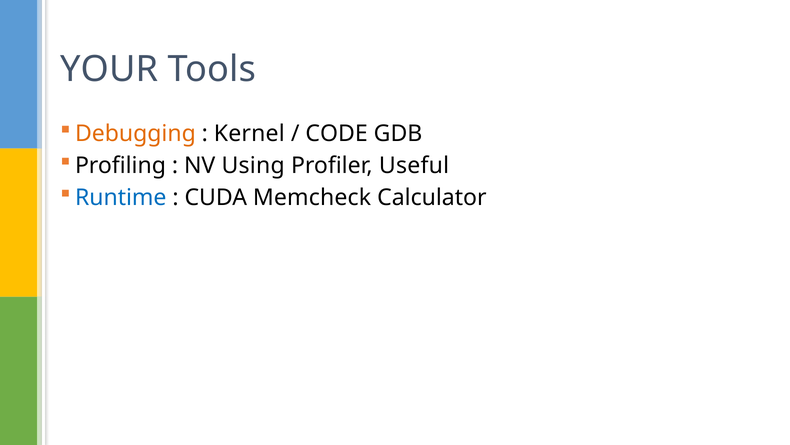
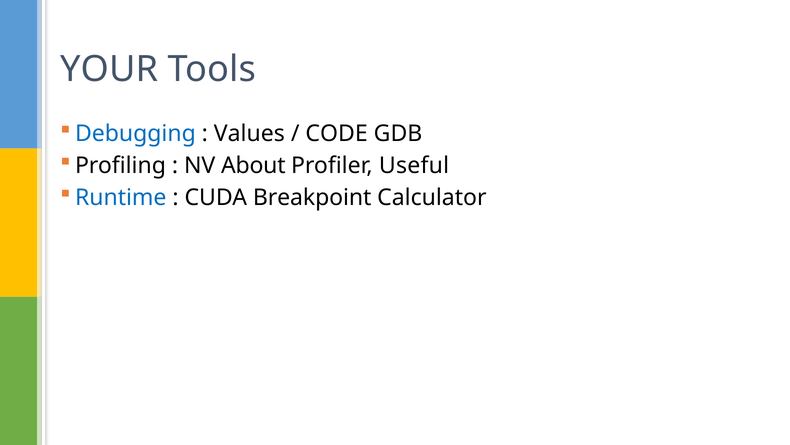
Debugging colour: orange -> blue
Kernel: Kernel -> Values
Using: Using -> About
Memcheck: Memcheck -> Breakpoint
